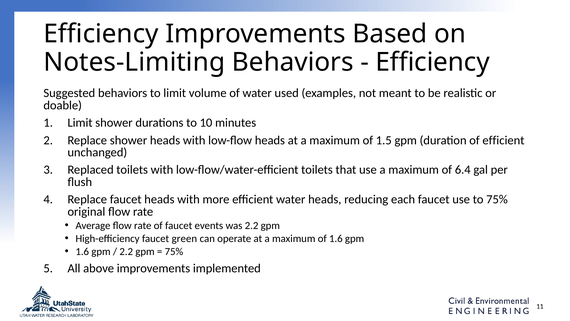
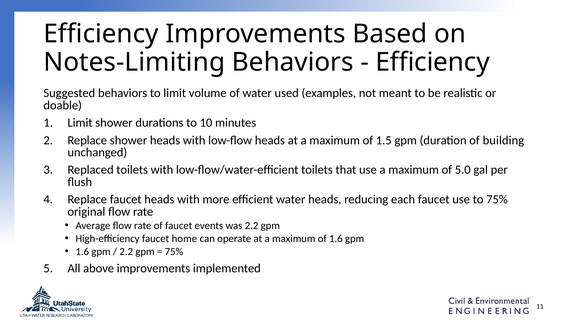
of efficient: efficient -> building
6.4: 6.4 -> 5.0
green: green -> home
